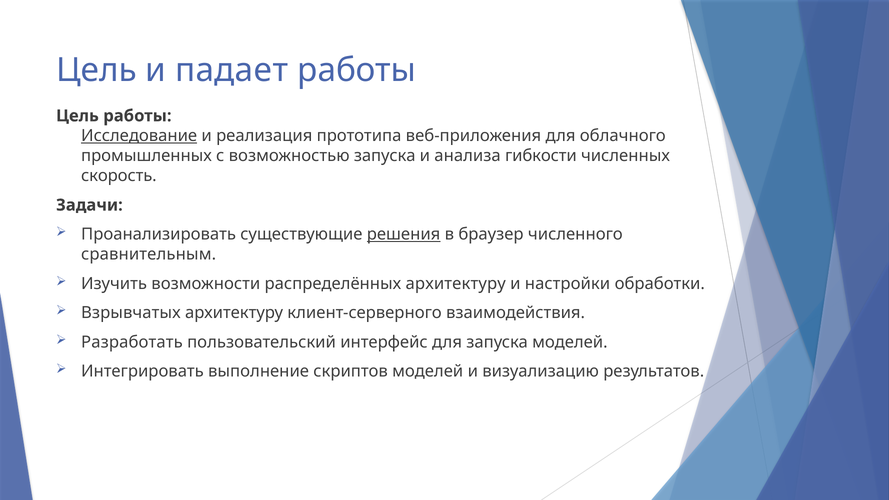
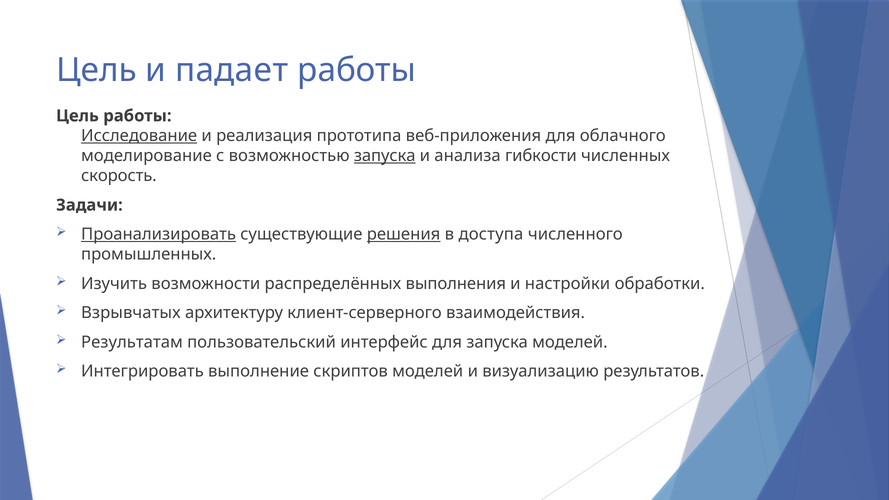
промышленных: промышленных -> моделирование
запуска at (385, 156) underline: none -> present
Проанализировать underline: none -> present
браузер: браузер -> доступа
сравнительным: сравнительным -> промышленных
распределённых архитектуру: архитектуру -> выполнения
Разработать: Разработать -> Результатам
